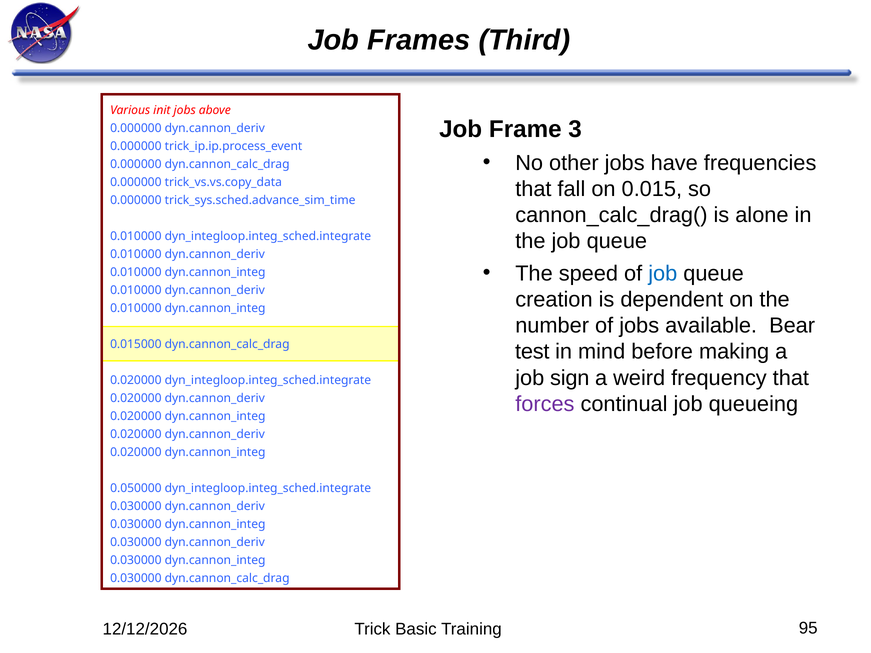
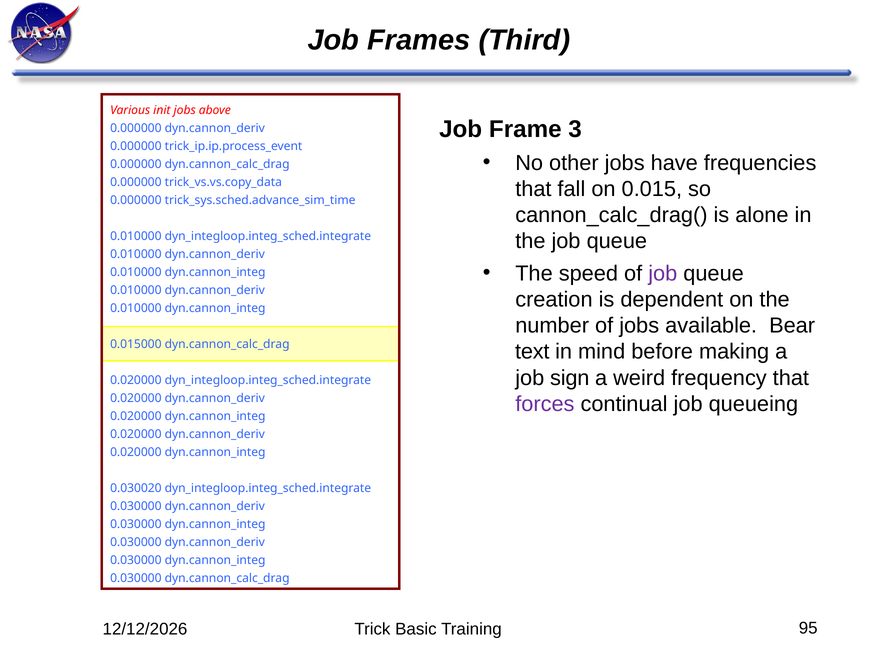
job at (663, 274) colour: blue -> purple
test: test -> text
0.050000: 0.050000 -> 0.030020
